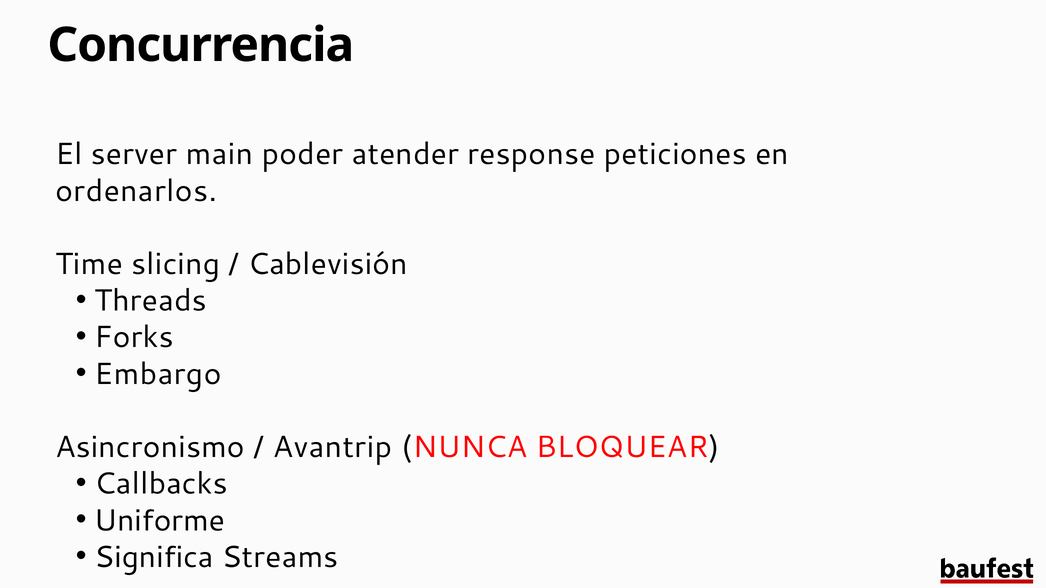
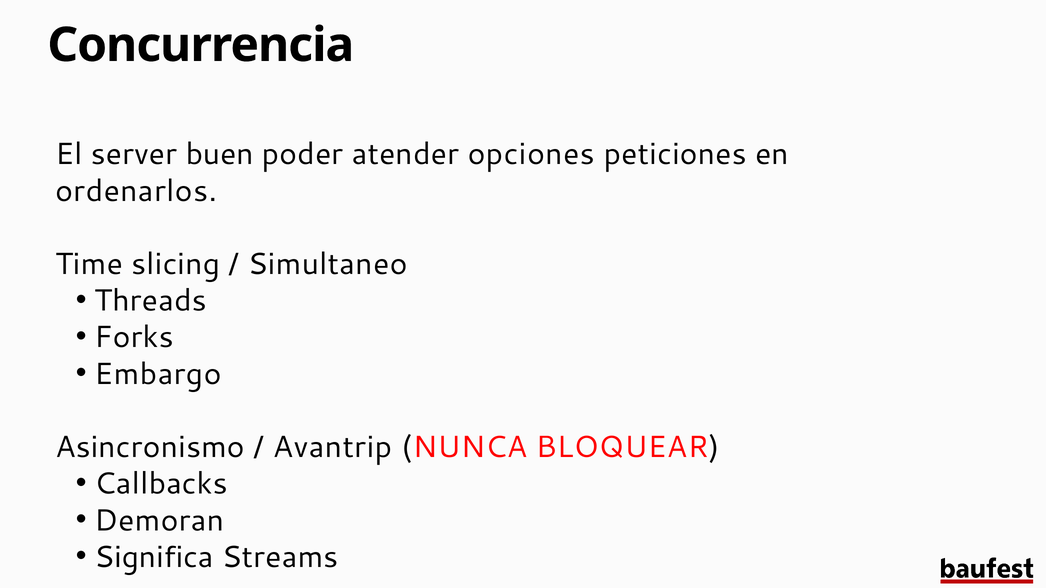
main: main -> buen
response: response -> opciones
Cablevisión: Cablevisión -> Simultaneo
Uniforme: Uniforme -> Demoran
